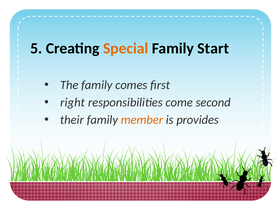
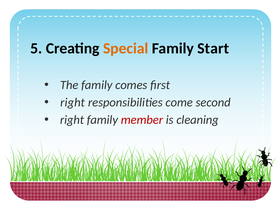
their at (72, 120): their -> right
member colour: orange -> red
provides: provides -> cleaning
